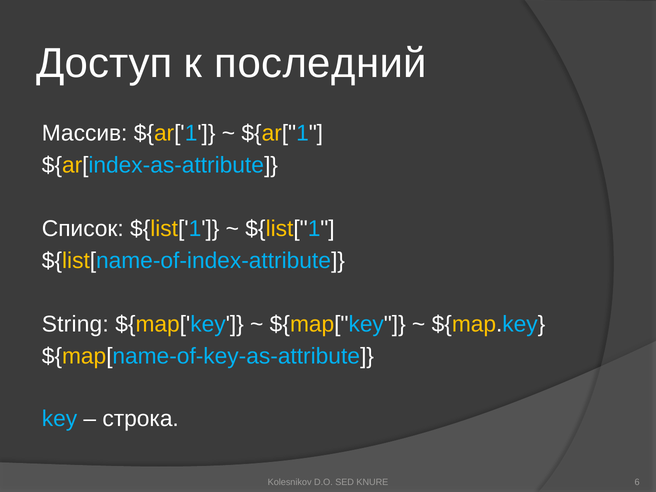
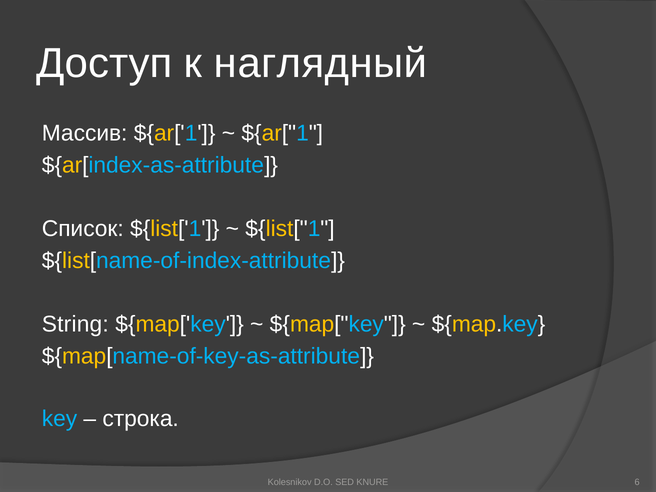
последний: последний -> наглядный
